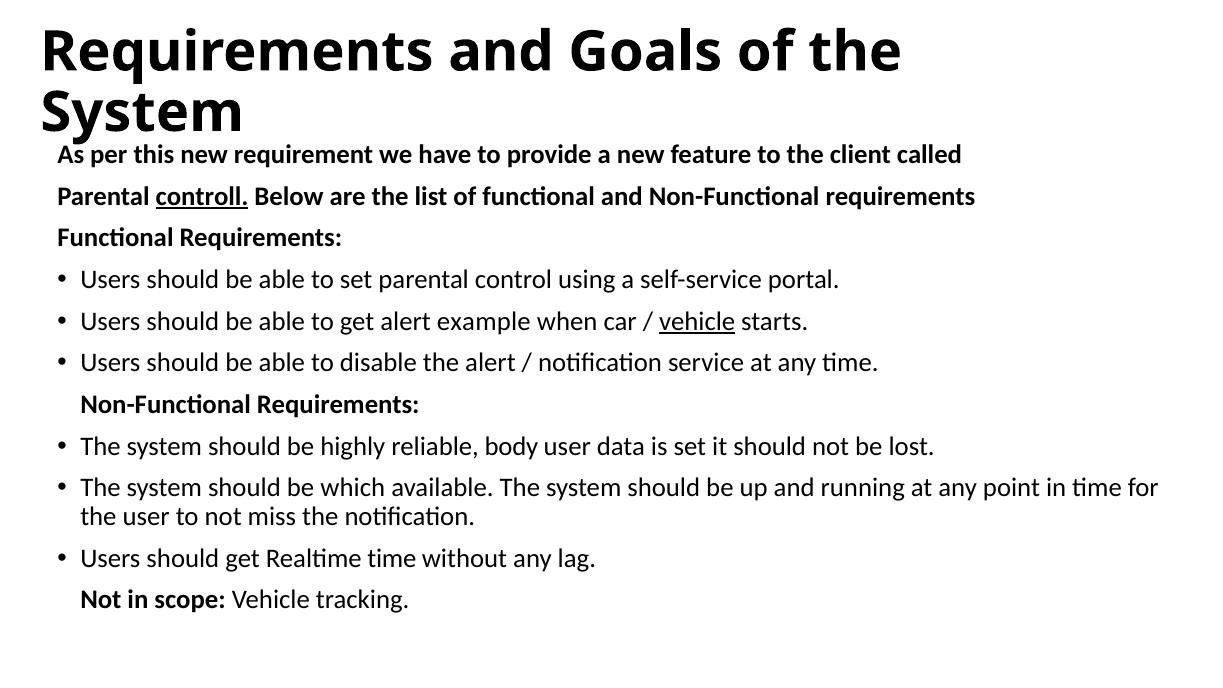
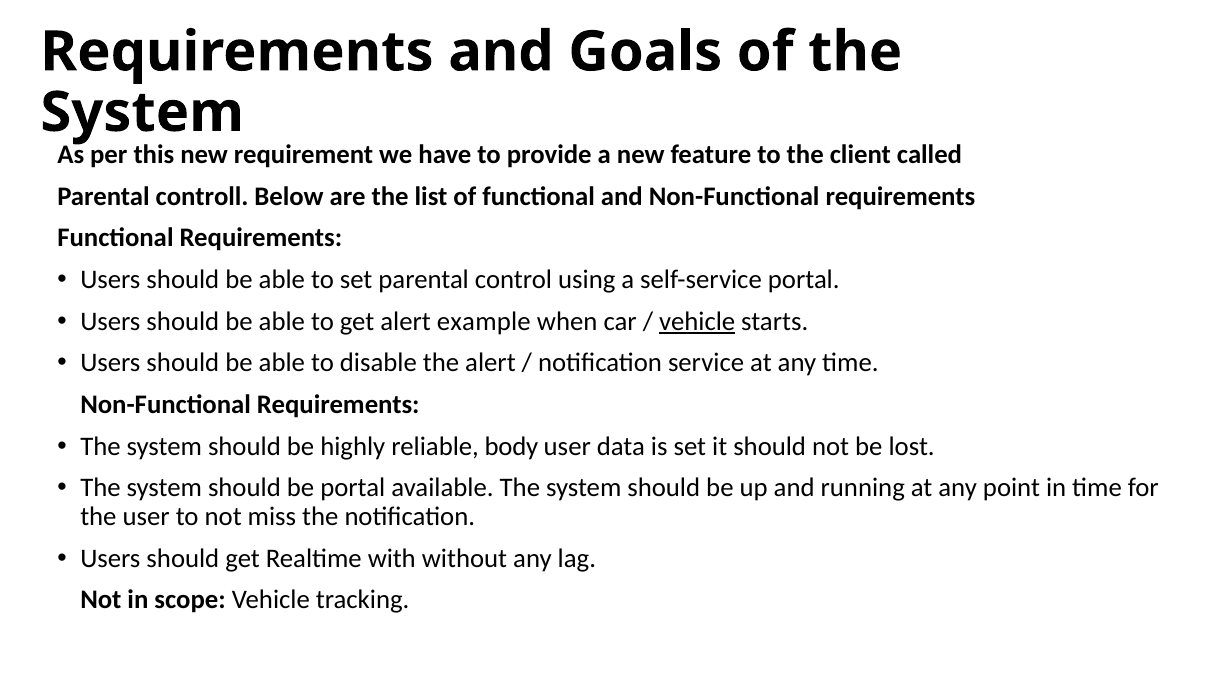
controll underline: present -> none
be which: which -> portal
Realtime time: time -> with
